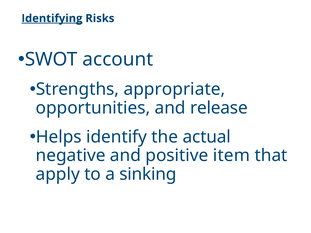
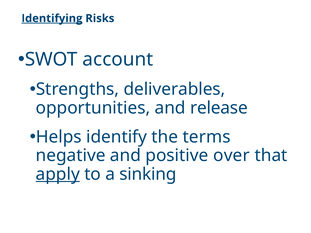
appropriate: appropriate -> deliverables
actual: actual -> terms
item: item -> over
apply underline: none -> present
